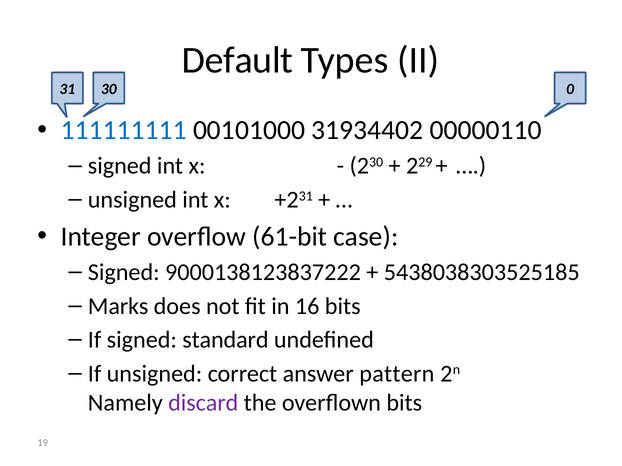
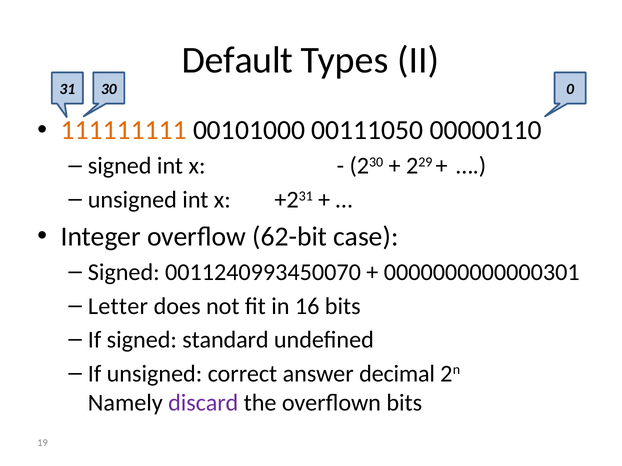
111111111 colour: blue -> orange
31934402: 31934402 -> 00111050
61-bit: 61-bit -> 62-bit
9000138123837222: 9000138123837222 -> 0011240993450070
5438038303525185: 5438038303525185 -> 0000000000000301
Marks: Marks -> Letter
pattern: pattern -> decimal
